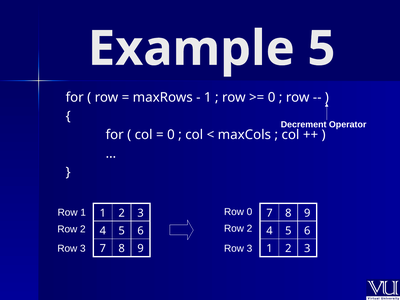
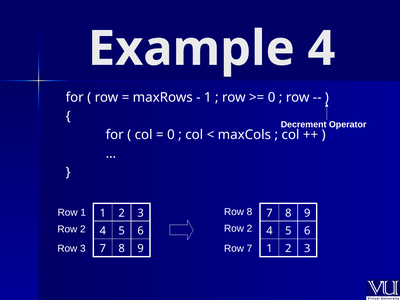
Example 5: 5 -> 4
Row 0: 0 -> 8
3 at (250, 249): 3 -> 7
